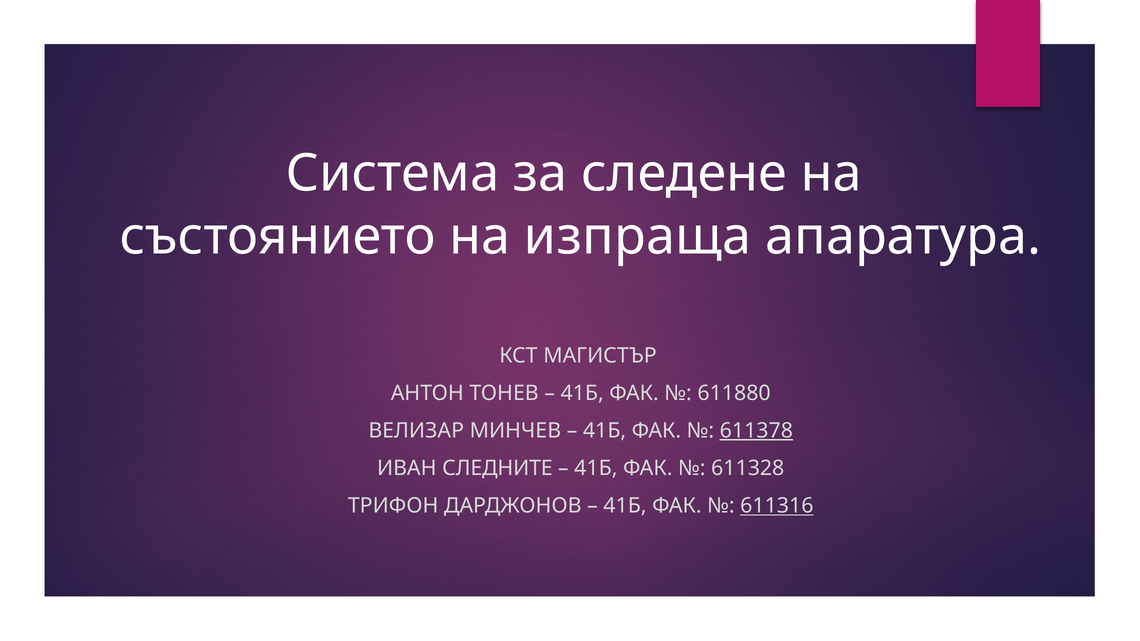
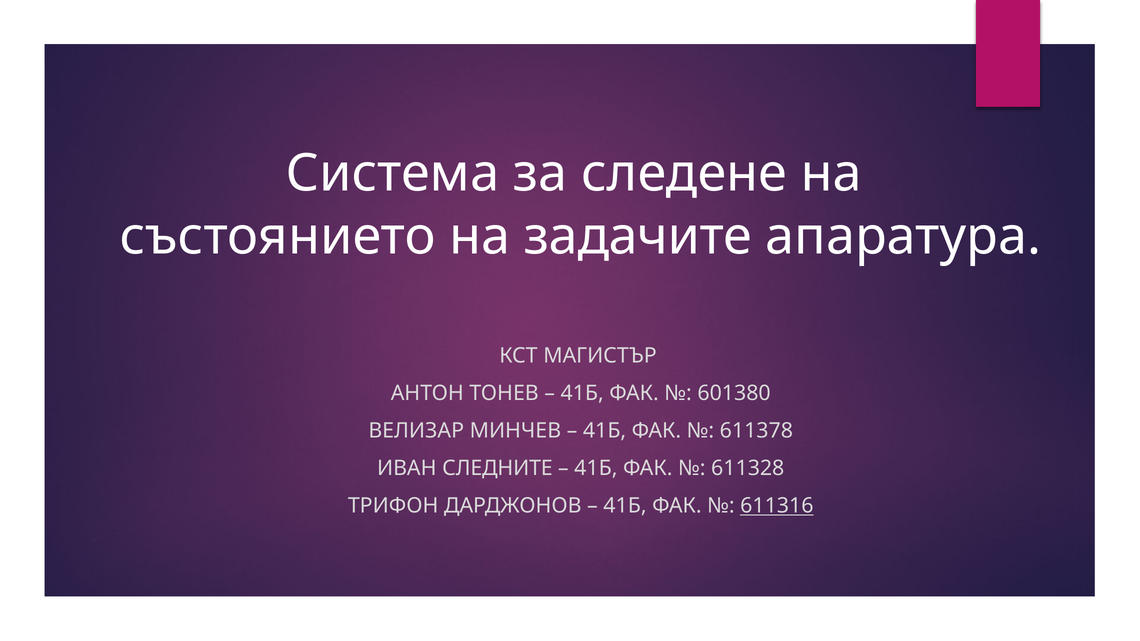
изпраща: изпраща -> задачите
611880: 611880 -> 601380
611378 underline: present -> none
